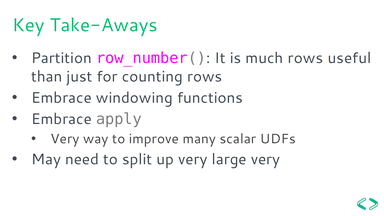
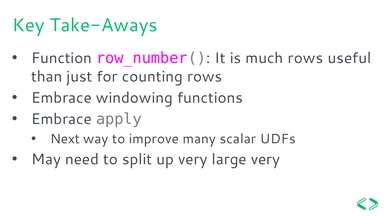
Partition: Partition -> Function
Very at (65, 139): Very -> Next
